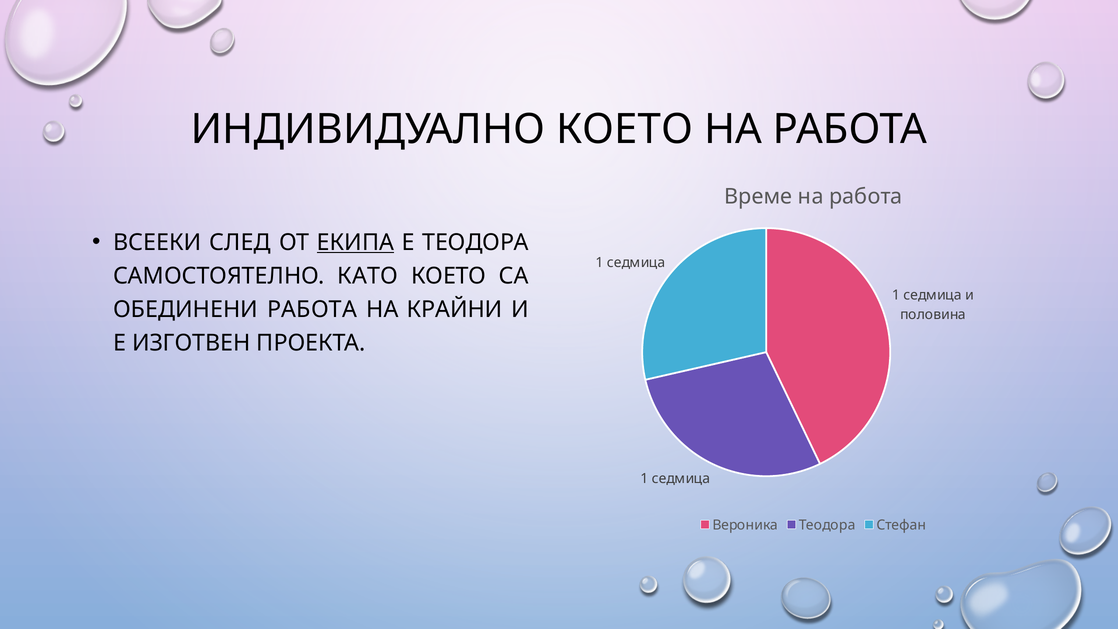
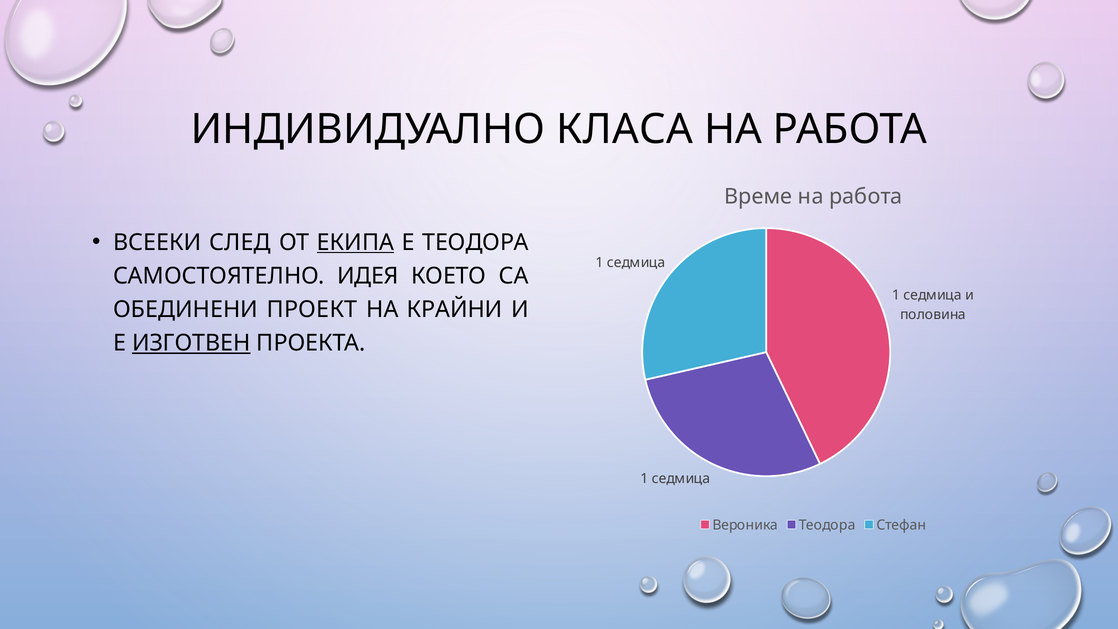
ИНДИВИДУАЛНО КОЕТО: КОЕТО -> КЛАСА
КАТО: КАТО -> ИДЕЯ
ОБЕДИНЕНИ РАБОТА: РАБОТА -> ПРОЕКТ
ИЗГОТВЕН underline: none -> present
